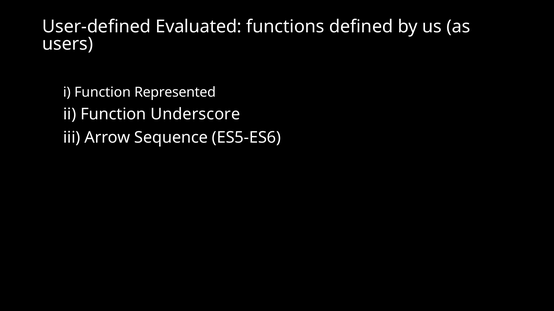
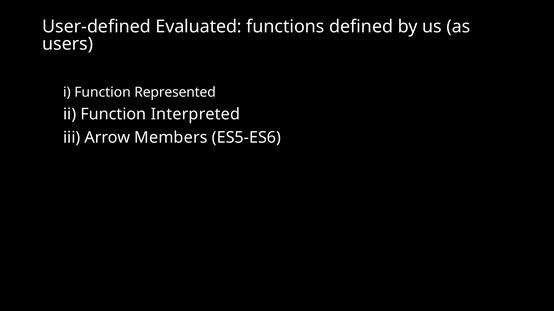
Underscore: Underscore -> Interpreted
Sequence: Sequence -> Members
